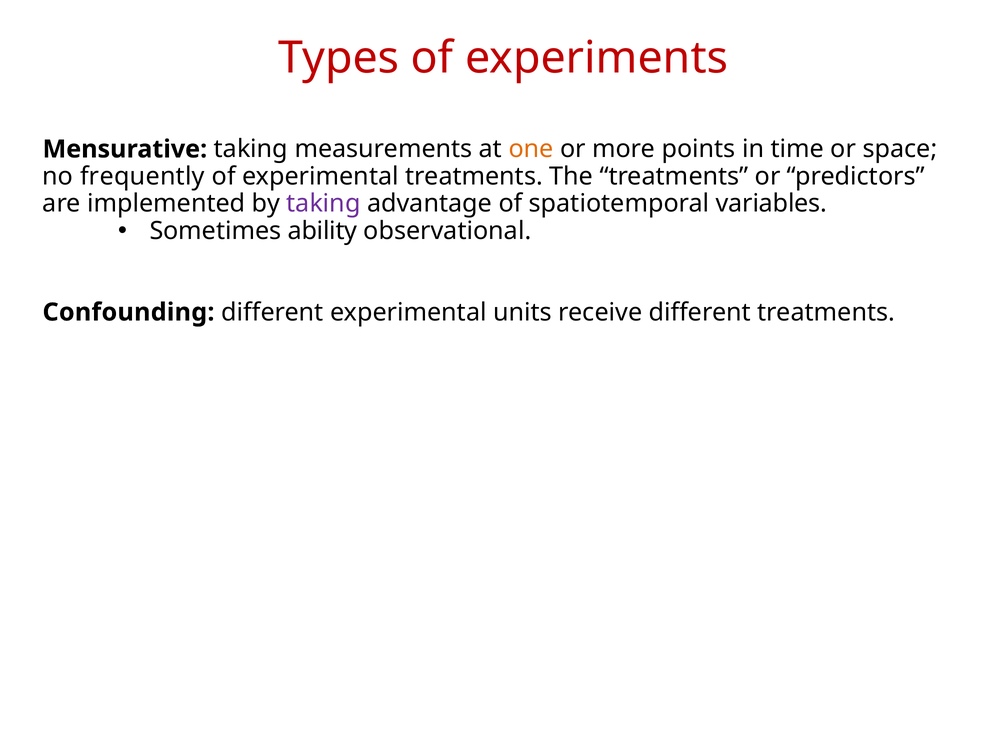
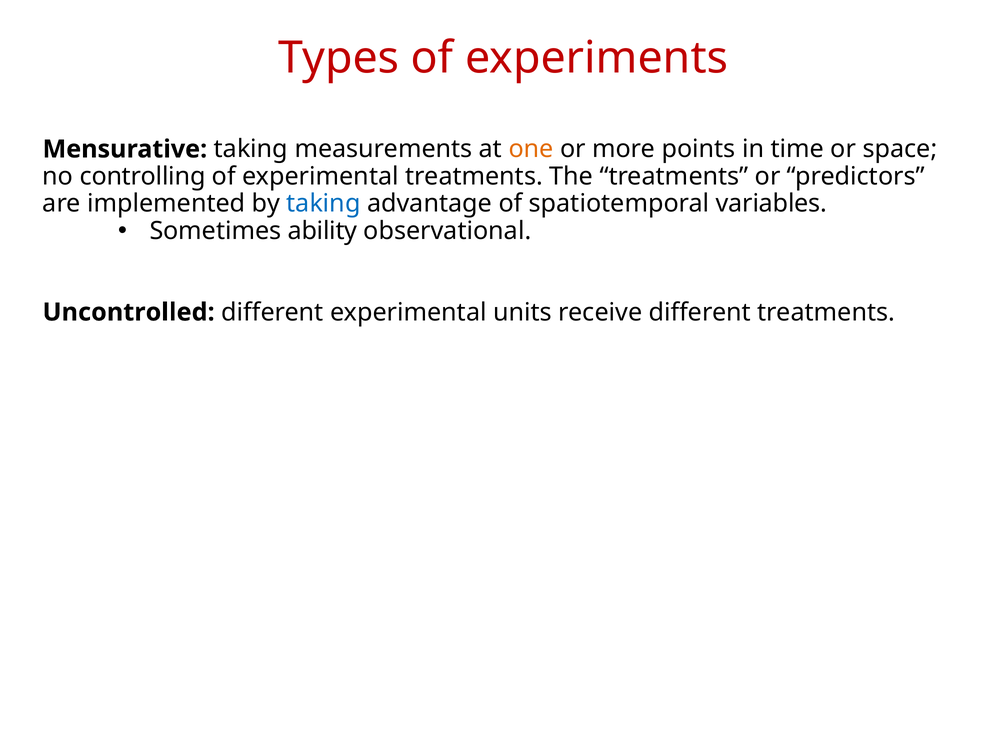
frequently: frequently -> controlling
taking at (323, 204) colour: purple -> blue
Confounding: Confounding -> Uncontrolled
